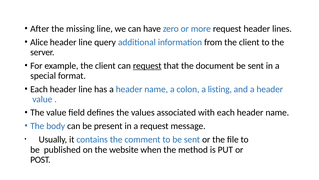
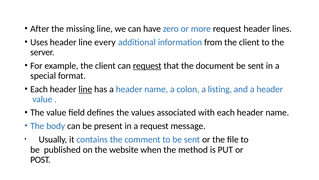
Alice: Alice -> Uses
query: query -> every
line at (85, 89) underline: none -> present
